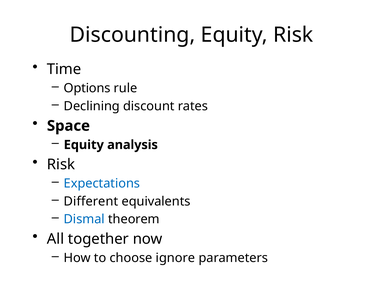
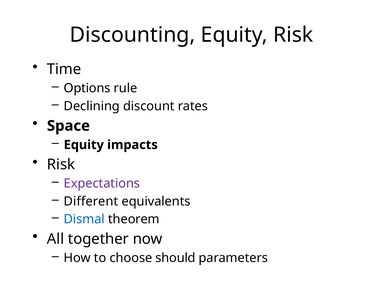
analysis: analysis -> impacts
Expectations colour: blue -> purple
ignore: ignore -> should
